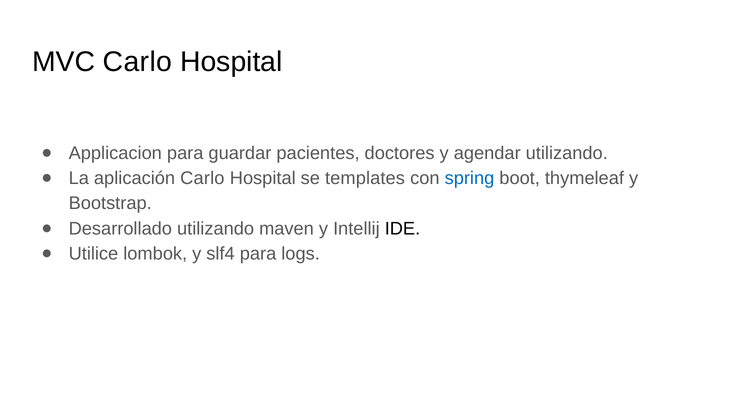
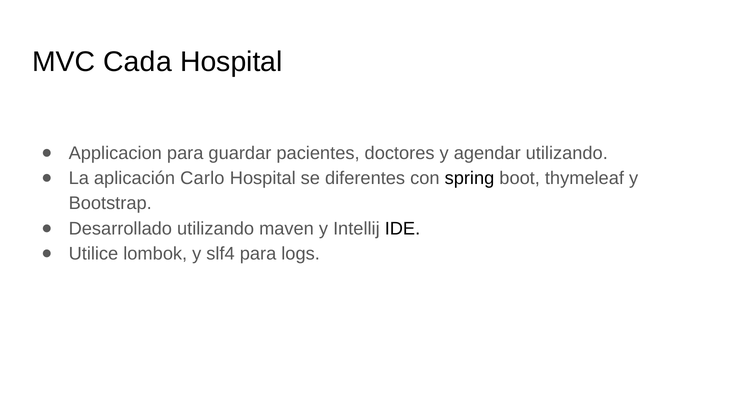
MVC Carlo: Carlo -> Cada
templates: templates -> diferentes
spring colour: blue -> black
